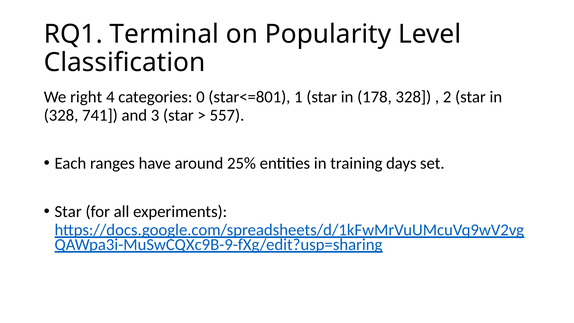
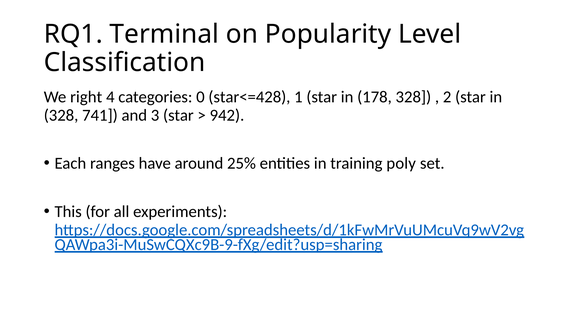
star<=801: star<=801 -> star<=428
557: 557 -> 942
days: days -> poly
Star at (68, 211): Star -> This
